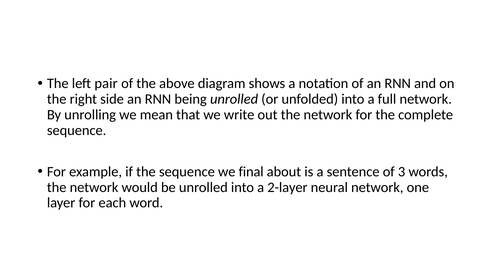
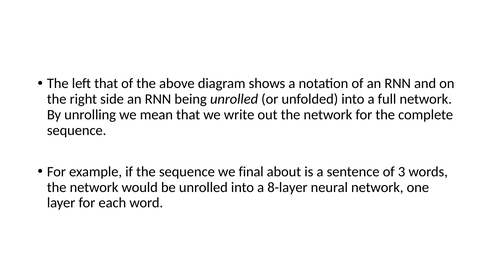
left pair: pair -> that
2-layer: 2-layer -> 8-layer
